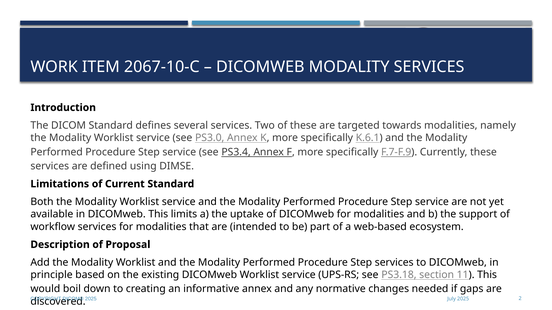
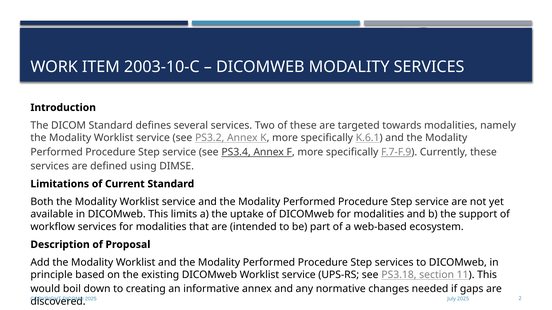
2067-10-C: 2067-10-C -> 2003-10-C
PS3.0: PS3.0 -> PS3.2
